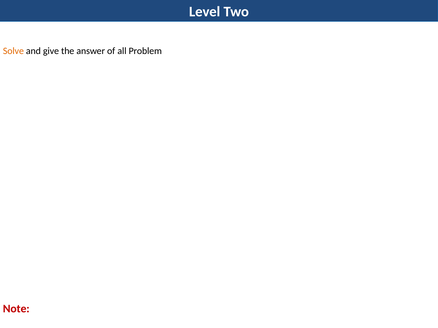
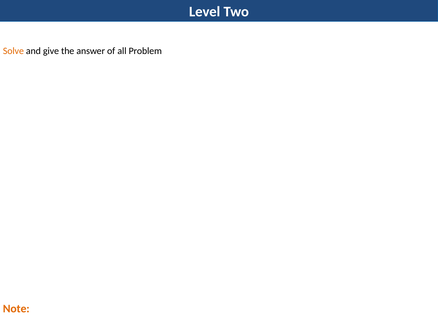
Note colour: red -> orange
